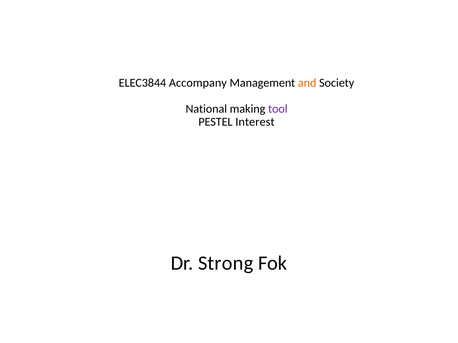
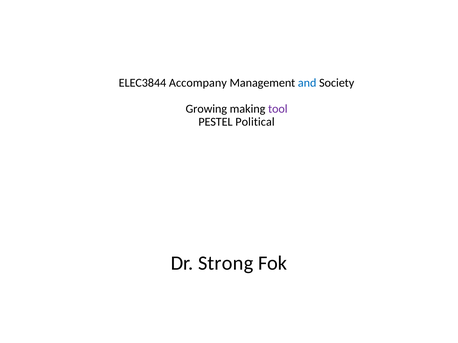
and colour: orange -> blue
National: National -> Growing
Interest: Interest -> Political
